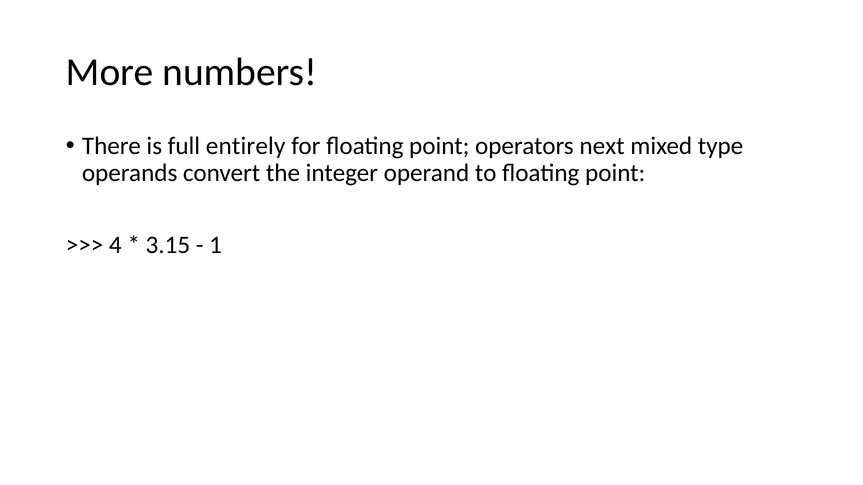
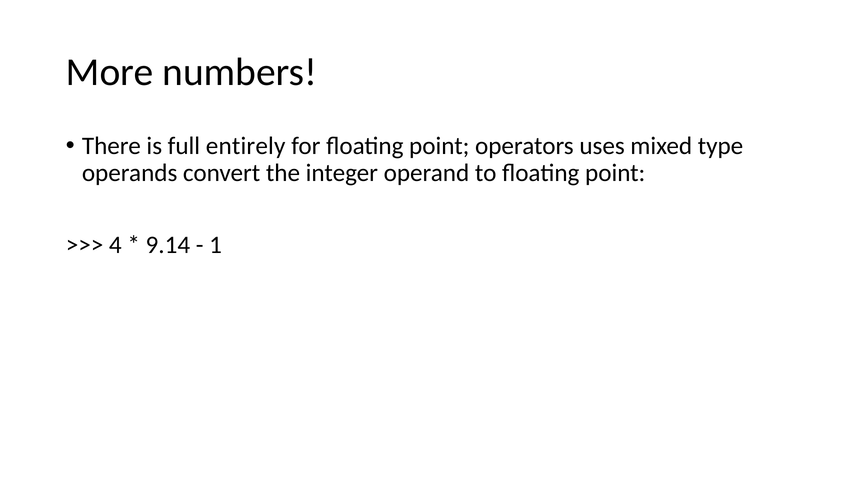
next: next -> uses
3.15: 3.15 -> 9.14
